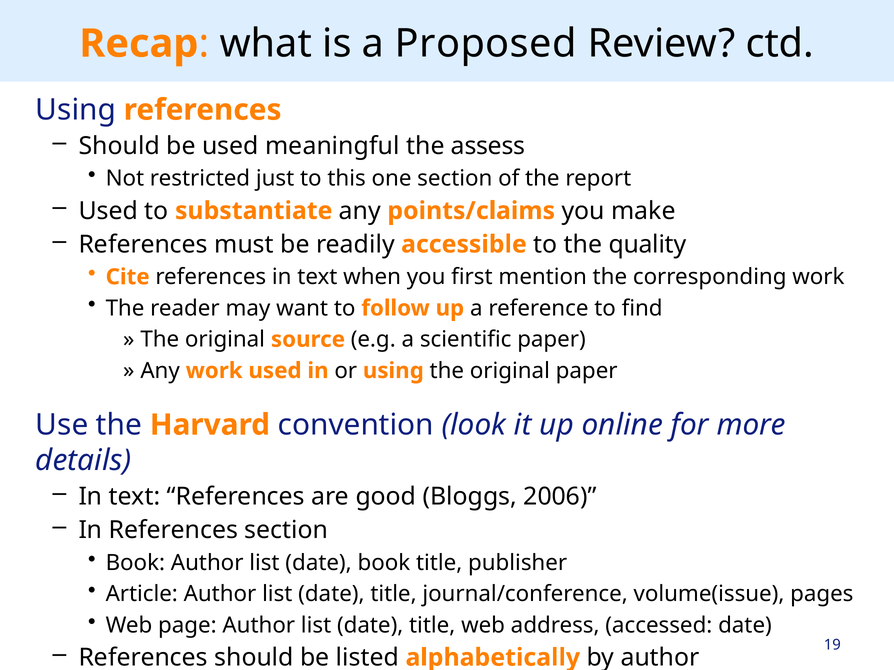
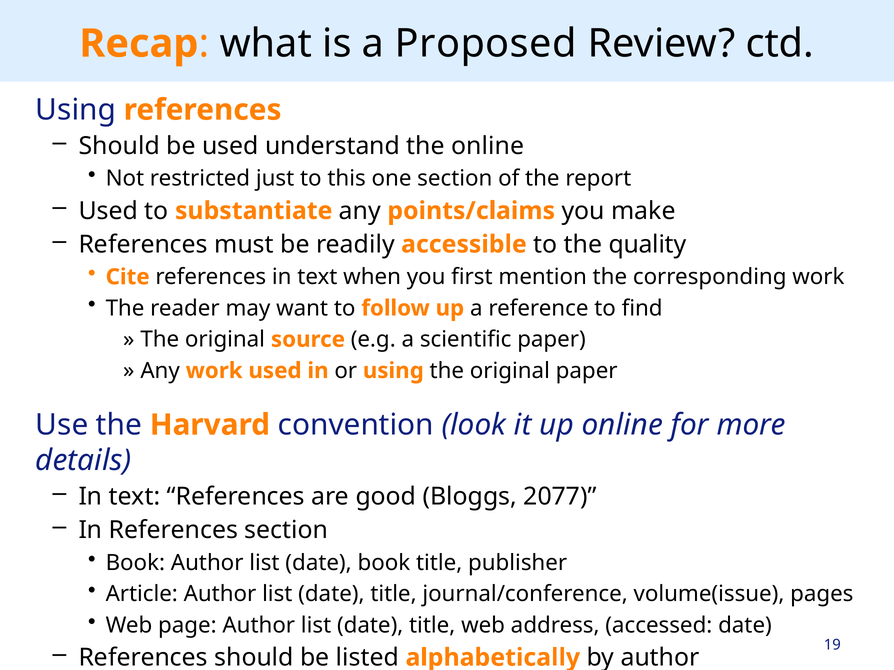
meaningful: meaningful -> understand
the assess: assess -> online
2006: 2006 -> 2077
